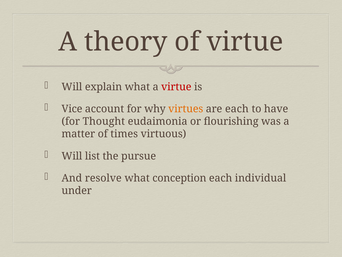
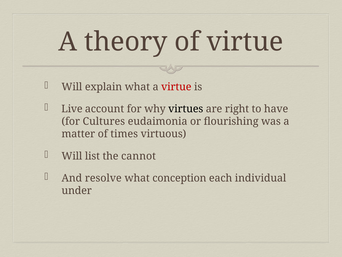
Vice: Vice -> Live
virtues colour: orange -> black
are each: each -> right
Thought: Thought -> Cultures
pursue: pursue -> cannot
